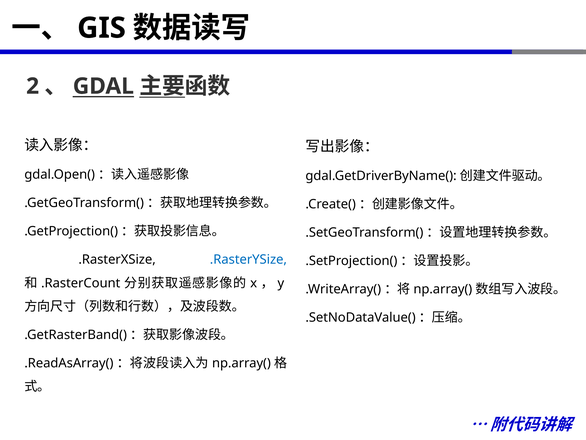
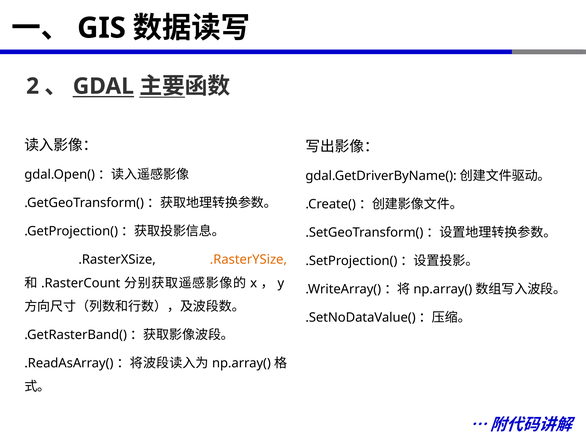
.RasterYSize colour: blue -> orange
